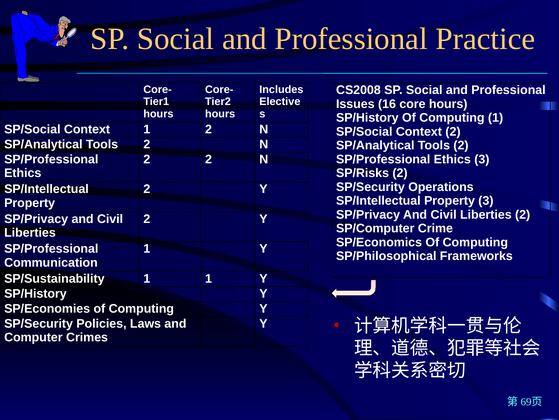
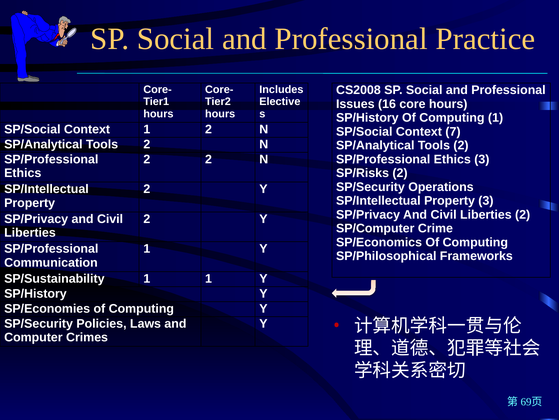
Context 2: 2 -> 7
